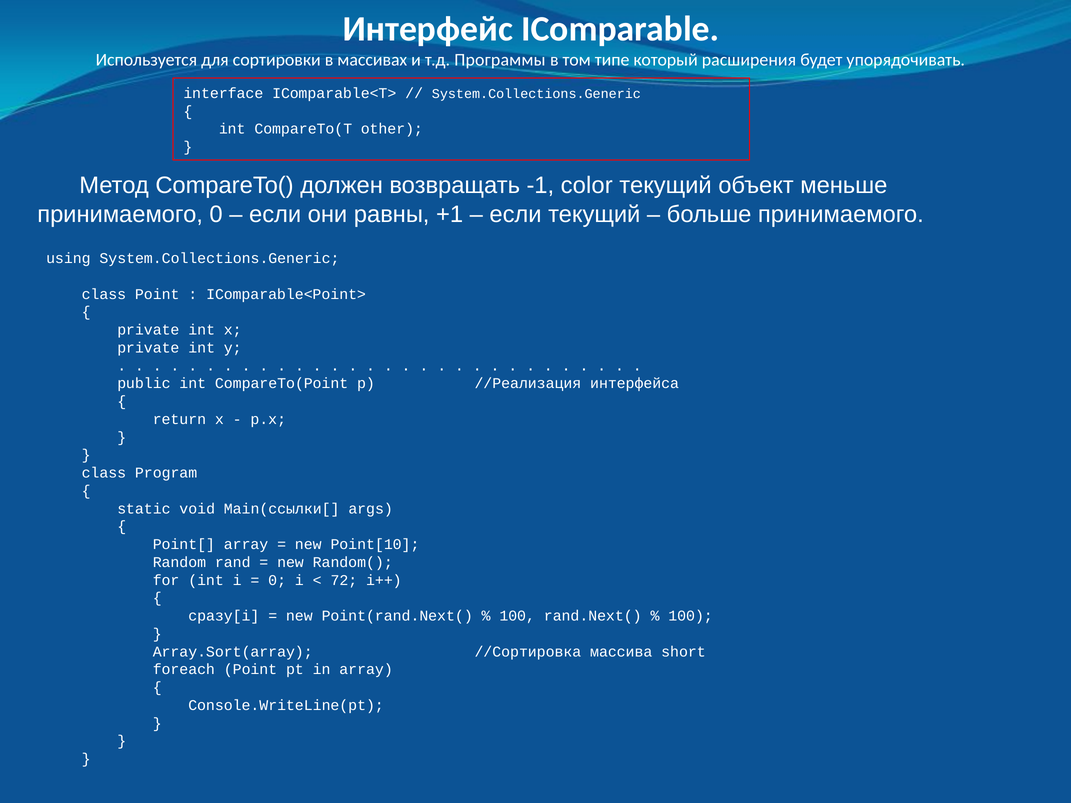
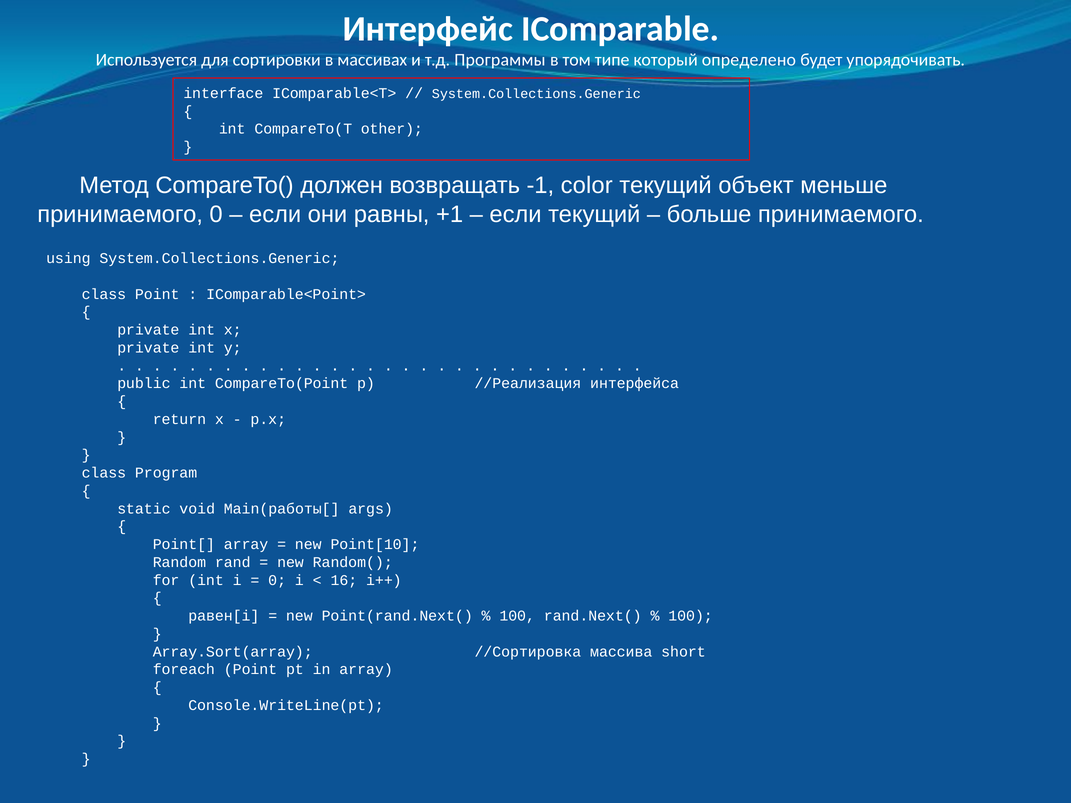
расширения: расширения -> определено
Main(ссылки[: Main(ссылки[ -> Main(работы[
72: 72 -> 16
сразу[i: сразу[i -> равен[i
